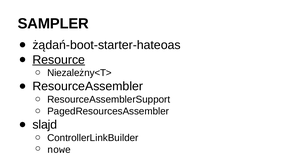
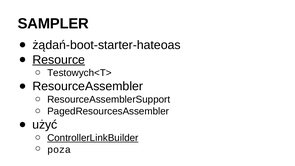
Niezależny<T>: Niezależny<T> -> Testowych<T>
slajd: slajd -> użyć
ControllerLinkBuilder underline: none -> present
nowe: nowe -> poza
